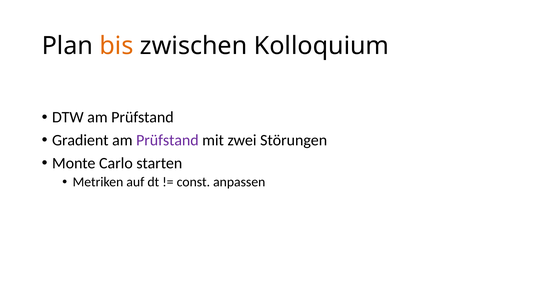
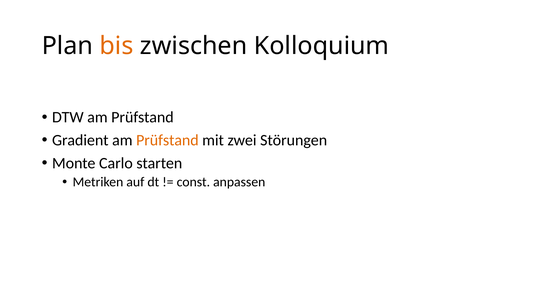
Prüfstand at (167, 140) colour: purple -> orange
